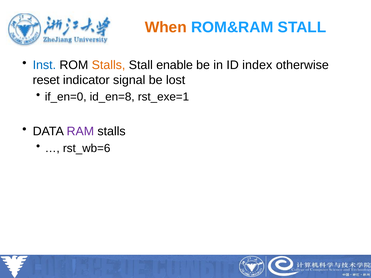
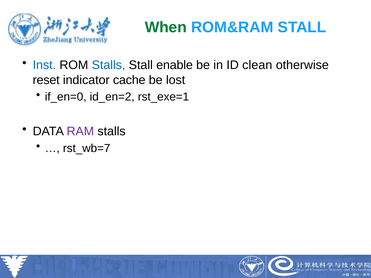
When colour: orange -> green
Stalls at (109, 65) colour: orange -> blue
index: index -> clean
signal: signal -> cache
id_en=8: id_en=8 -> id_en=2
rst_wb=6: rst_wb=6 -> rst_wb=7
